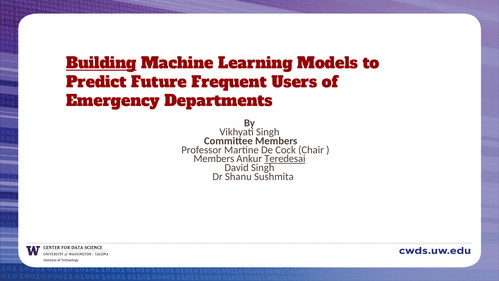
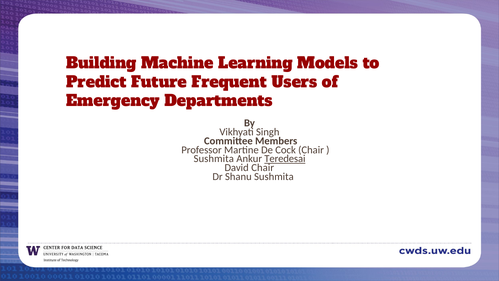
Building underline: present -> none
Members at (214, 159): Members -> Sushmita
David Singh: Singh -> Chair
